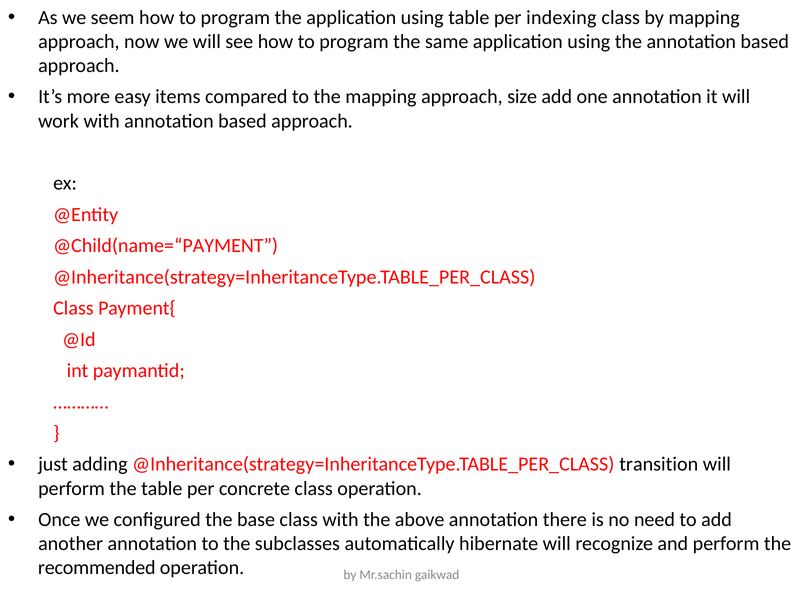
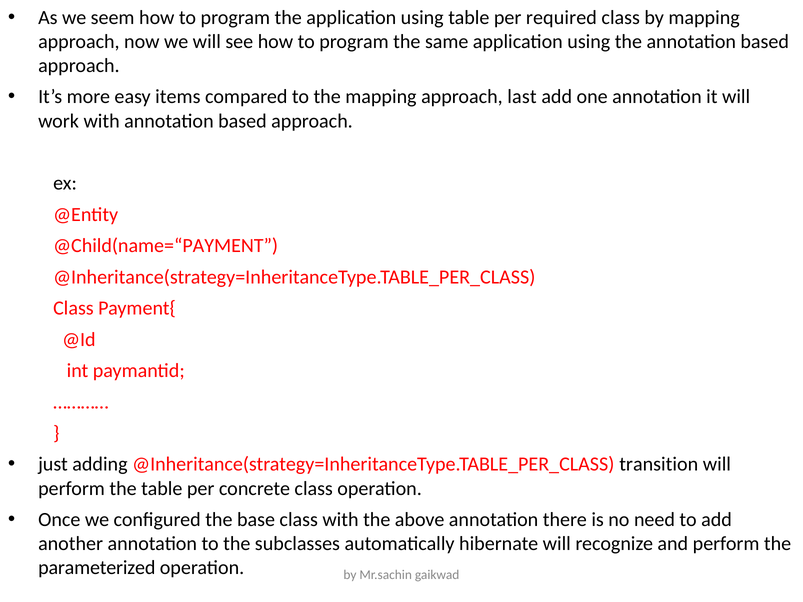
indexing: indexing -> required
size: size -> last
recommended: recommended -> parameterized
